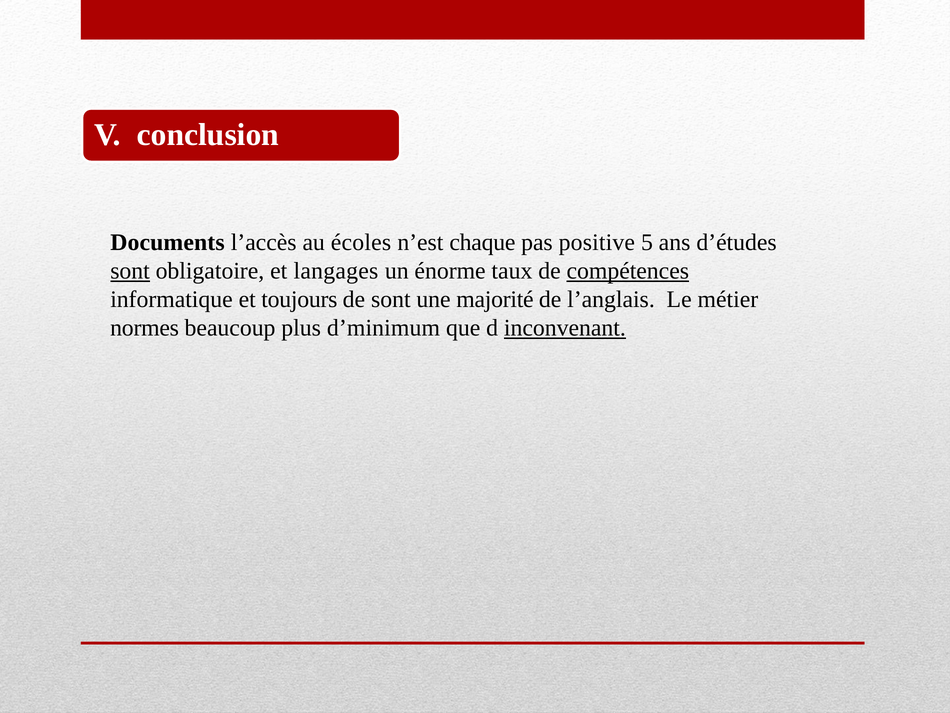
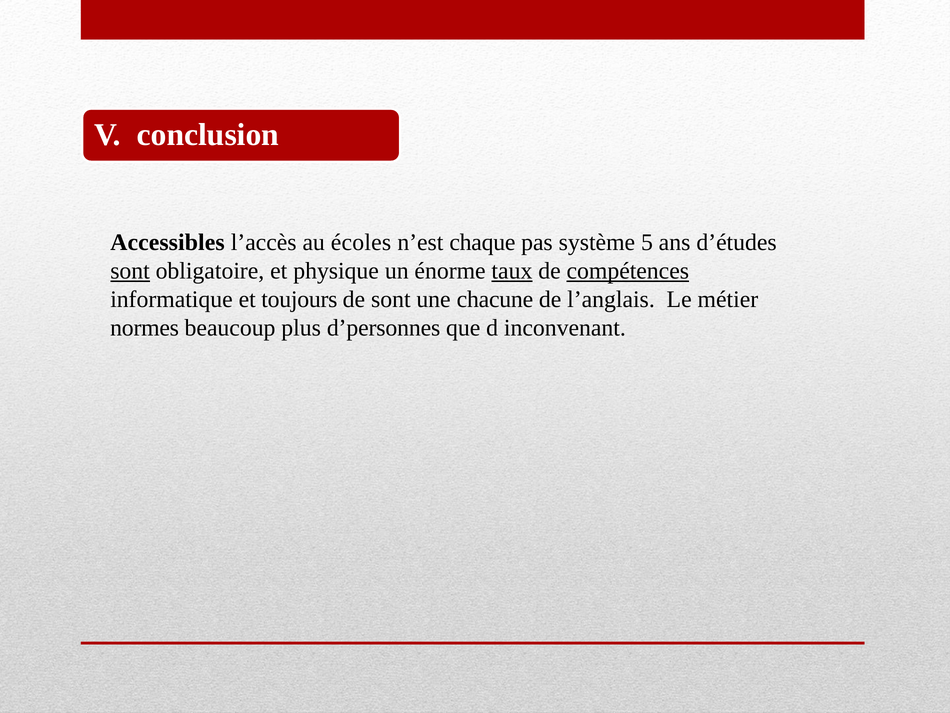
Documents: Documents -> Accessibles
positive: positive -> système
langages: langages -> physique
taux underline: none -> present
majorité: majorité -> chacune
d’minimum: d’minimum -> d’personnes
inconvenant underline: present -> none
